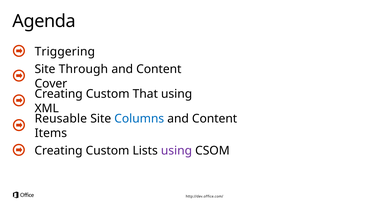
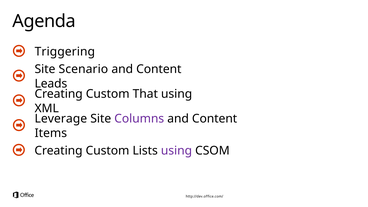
Through: Through -> Scenario
Cover: Cover -> Leads
Reusable: Reusable -> Leverage
Columns colour: blue -> purple
